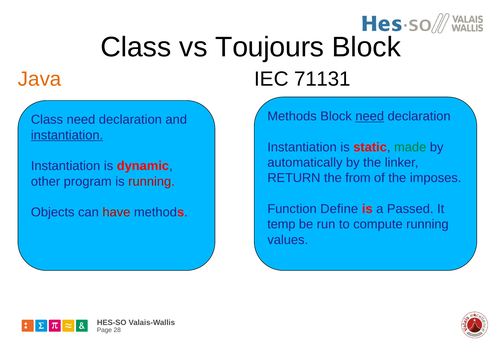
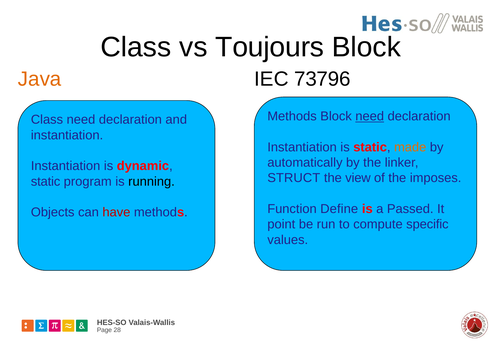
71131: 71131 -> 73796
instantiation at (67, 135) underline: present -> none
made colour: green -> orange
RETURN: RETURN -> STRUCT
from: from -> view
other at (46, 182): other -> static
running at (151, 182) colour: red -> black
temp: temp -> point
compute running: running -> specific
